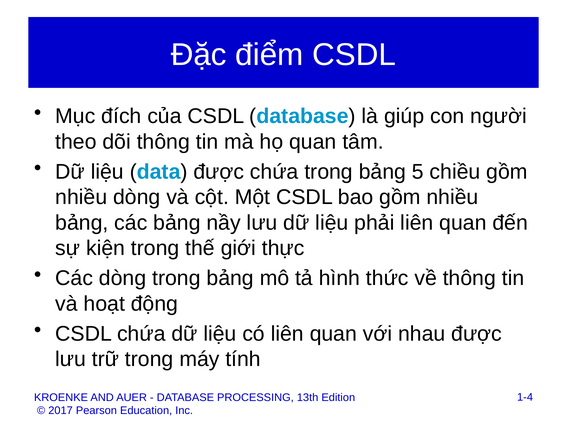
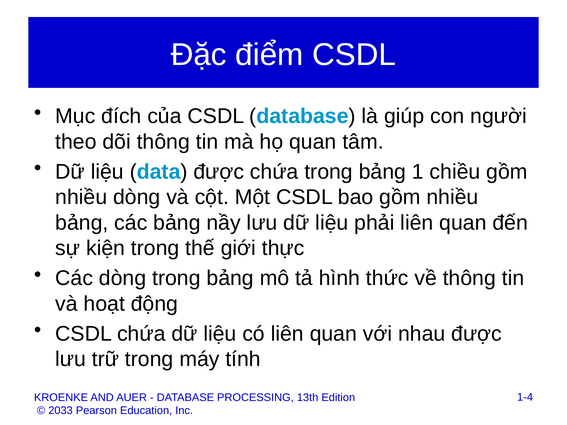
5: 5 -> 1
2017: 2017 -> 2033
